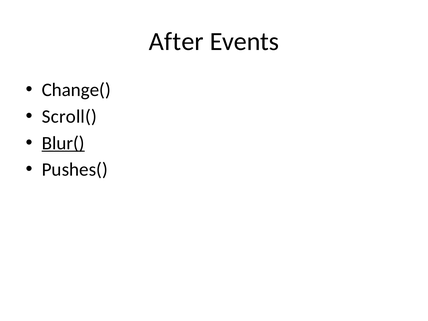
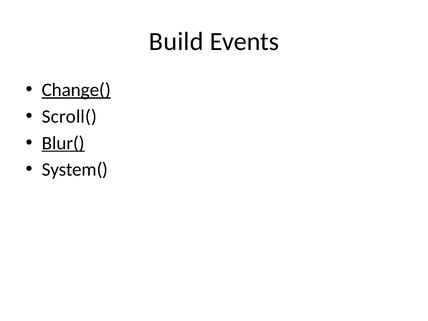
After: After -> Build
Change( underline: none -> present
Pushes(: Pushes( -> System(
